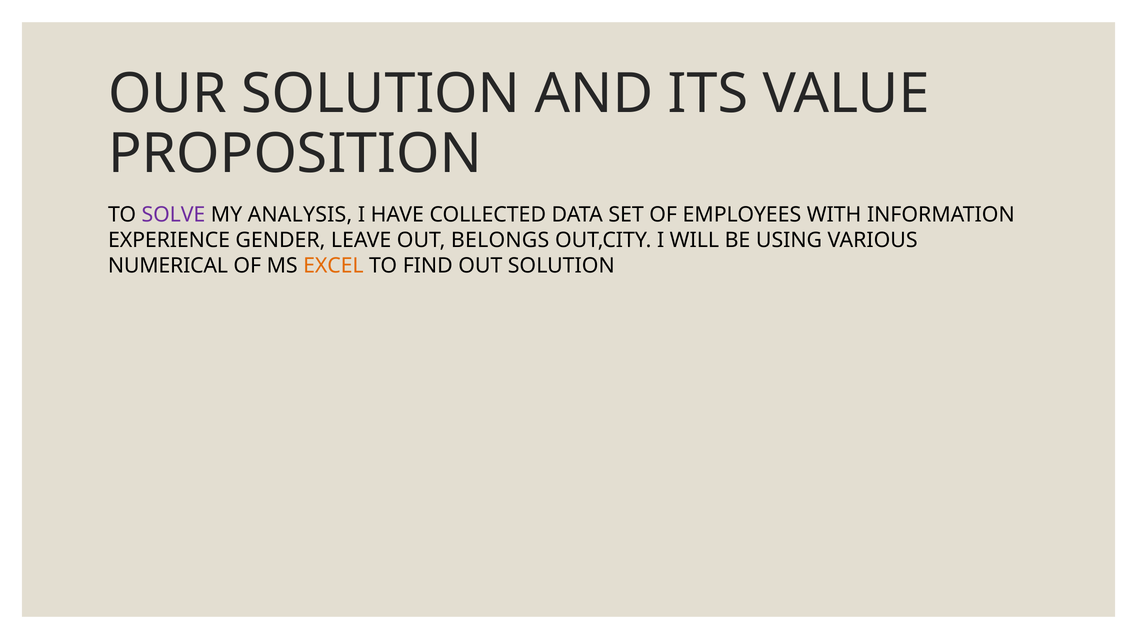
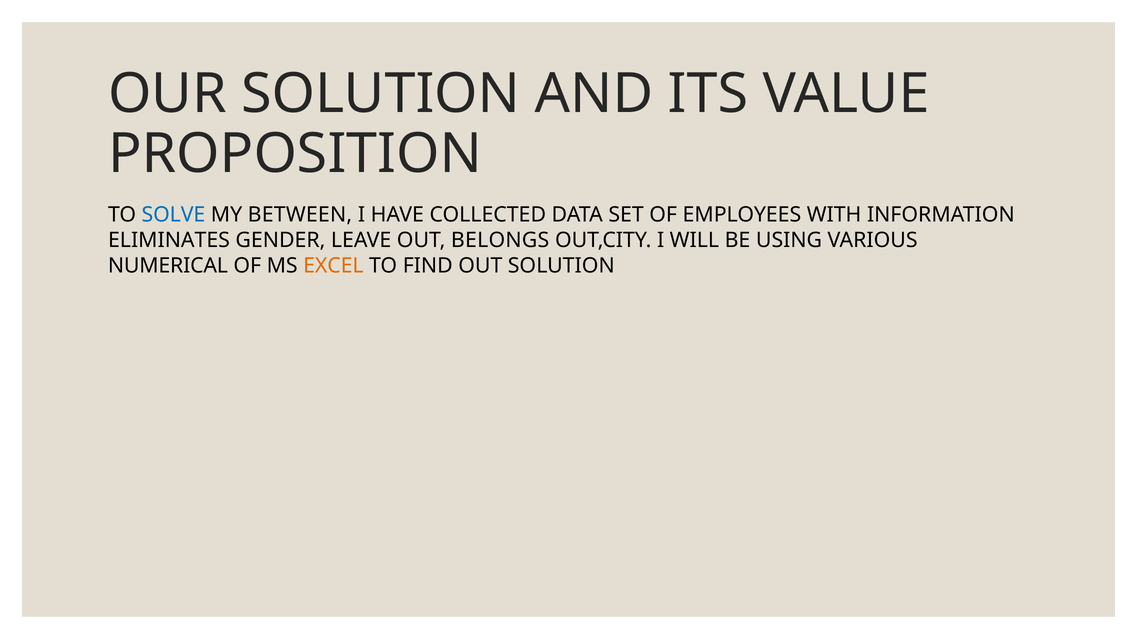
SOLVE colour: purple -> blue
ANALYSIS: ANALYSIS -> BETWEEN
EXPERIENCE: EXPERIENCE -> ELIMINATES
